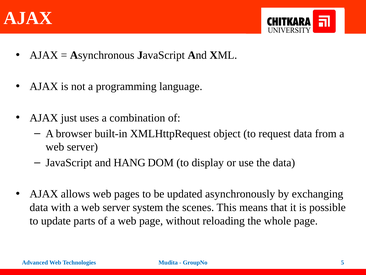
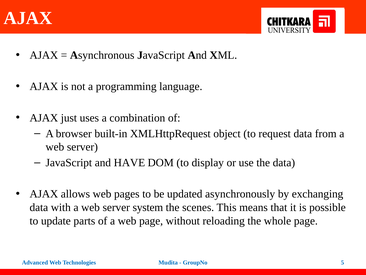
HANG: HANG -> HAVE
